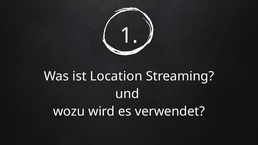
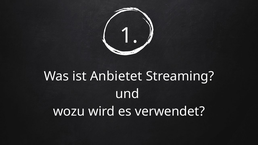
Location: Location -> Anbietet
